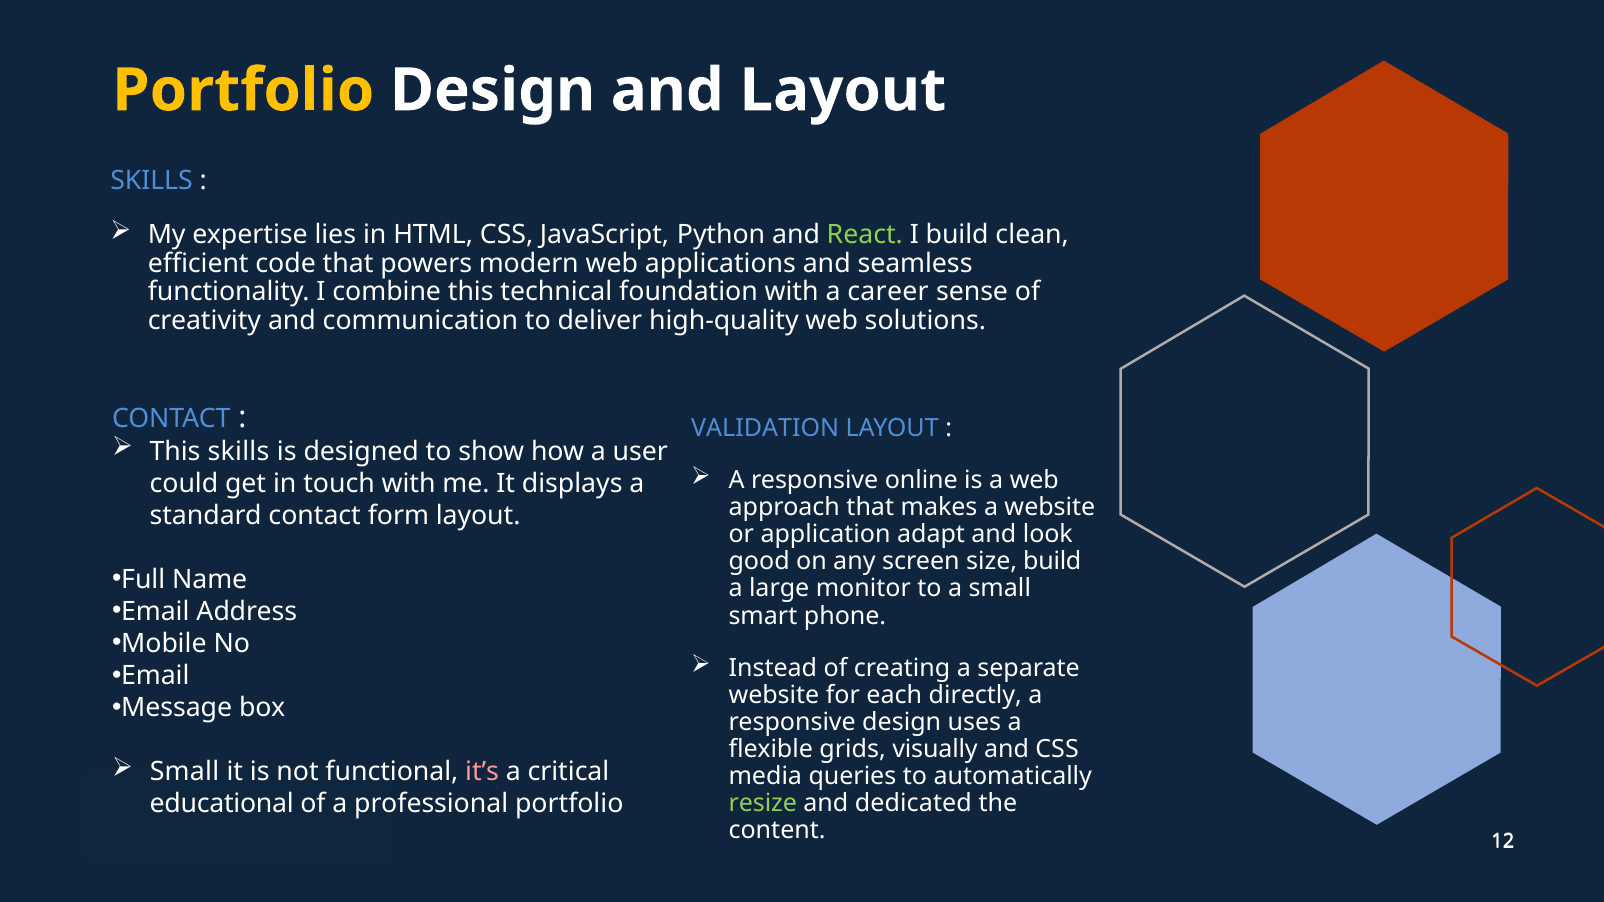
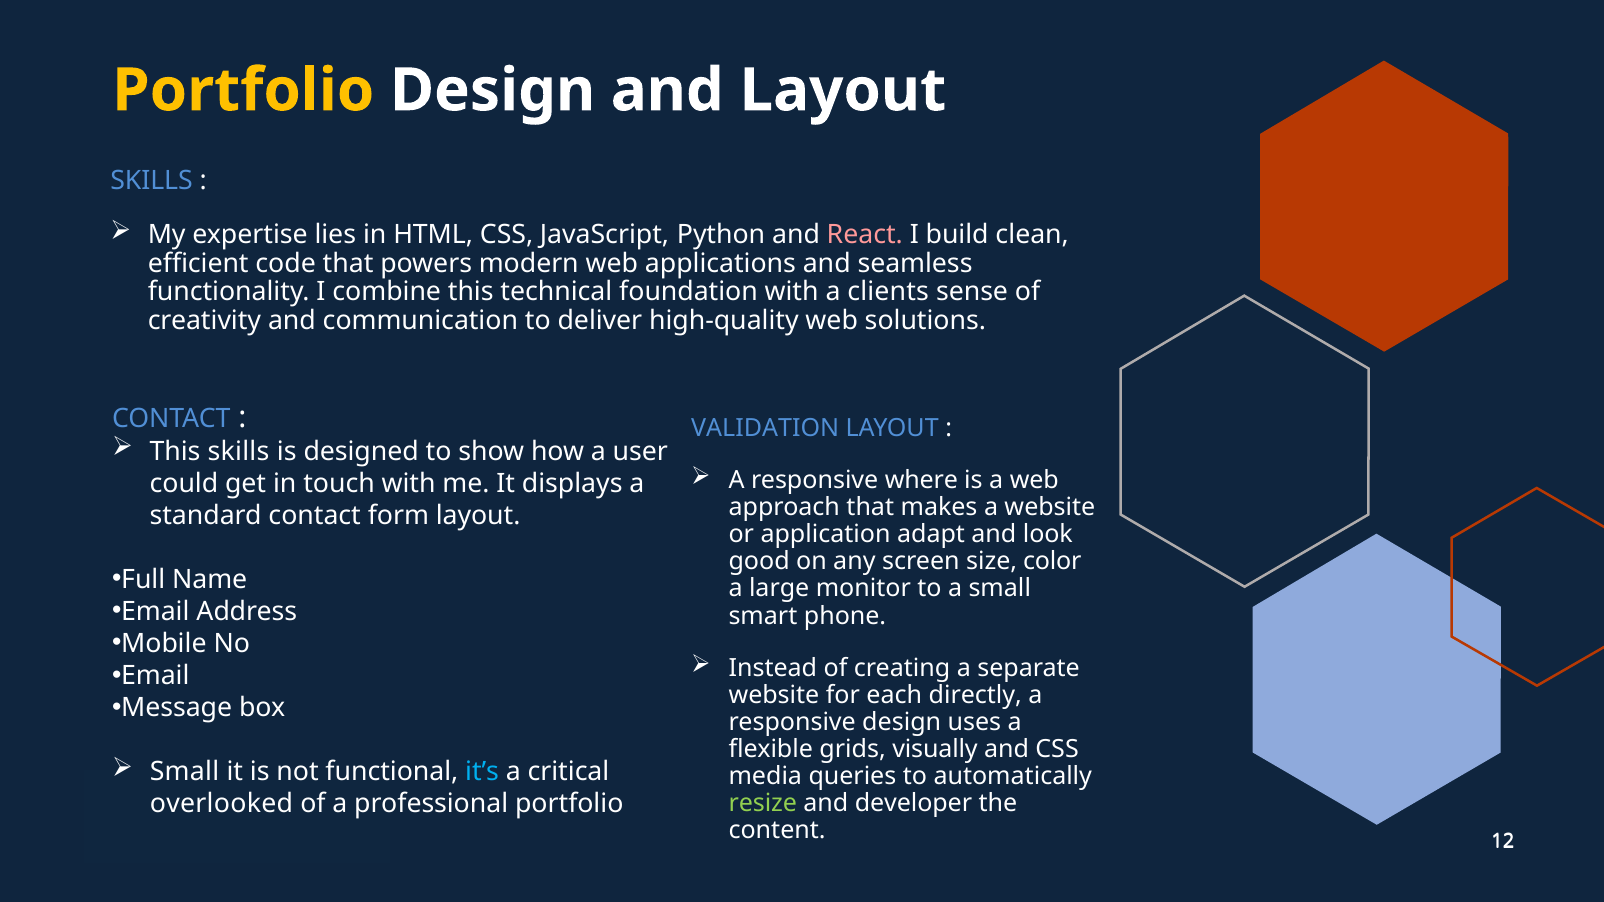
React colour: light green -> pink
career: career -> clients
online: online -> where
size build: build -> color
it’s colour: pink -> light blue
dedicated: dedicated -> developer
educational: educational -> overlooked
